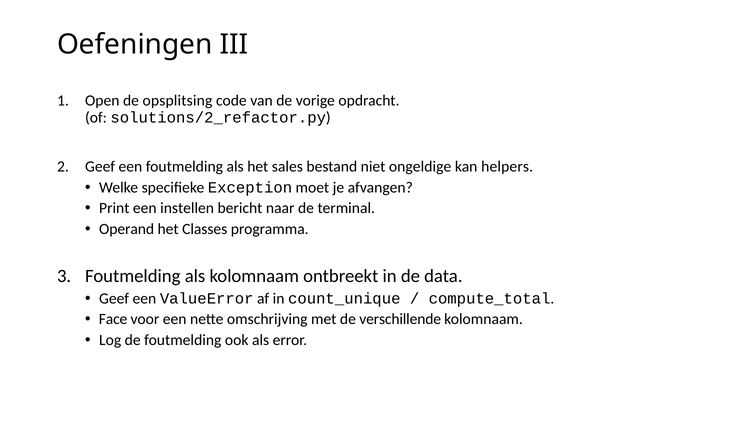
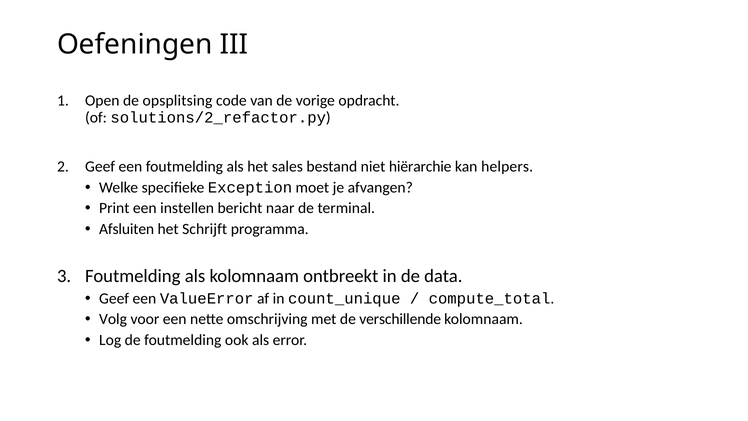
ongeldige: ongeldige -> hiërarchie
Operand: Operand -> Afsluiten
Classes: Classes -> Schrijft
Face: Face -> Volg
